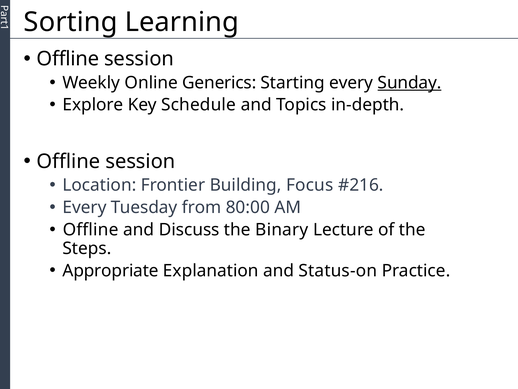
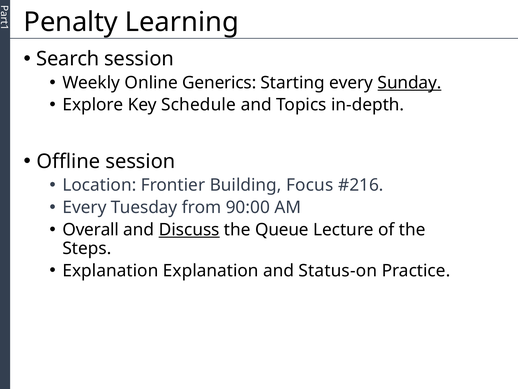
Sorting: Sorting -> Penalty
Offline at (68, 59): Offline -> Search
80:00: 80:00 -> 90:00
Offline at (91, 229): Offline -> Overall
Discuss underline: none -> present
Binary: Binary -> Queue
Appropriate at (111, 270): Appropriate -> Explanation
